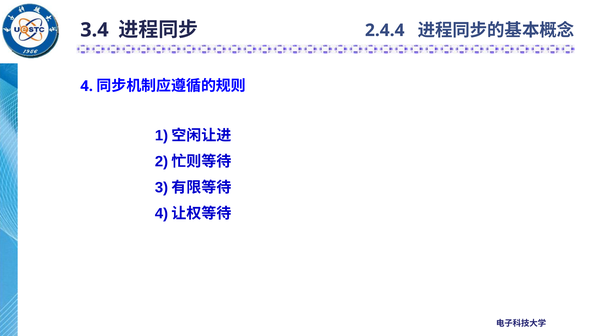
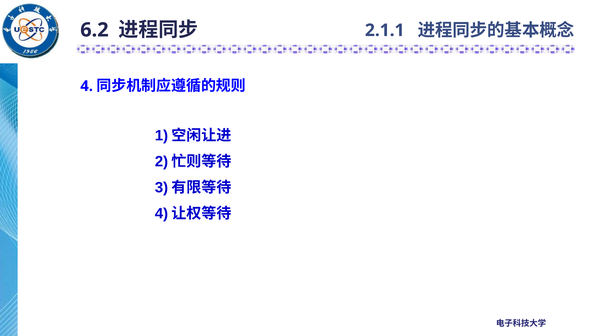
3.4: 3.4 -> 6.2
2.4.4: 2.4.4 -> 2.1.1
